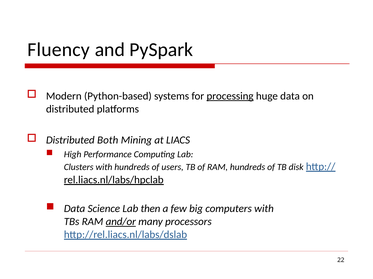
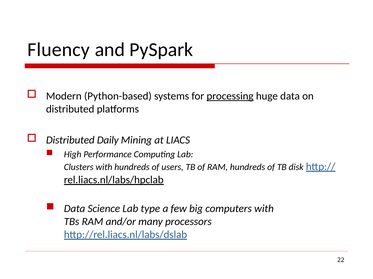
Both: Both -> Daily
then: then -> type
and/or underline: present -> none
